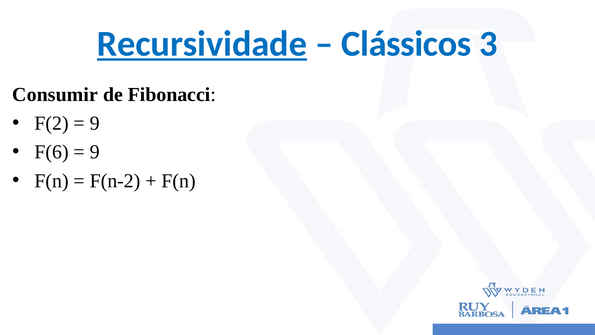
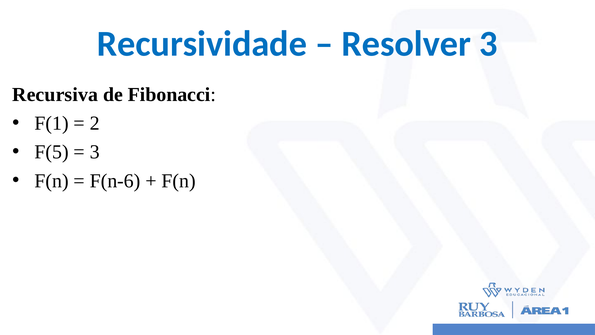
Recursividade underline: present -> none
Clássicos: Clássicos -> Resolver
Consumir: Consumir -> Recursiva
F(2: F(2 -> F(1
9 at (95, 123): 9 -> 2
F(6: F(6 -> F(5
9 at (95, 152): 9 -> 3
F(n-2: F(n-2 -> F(n-6
